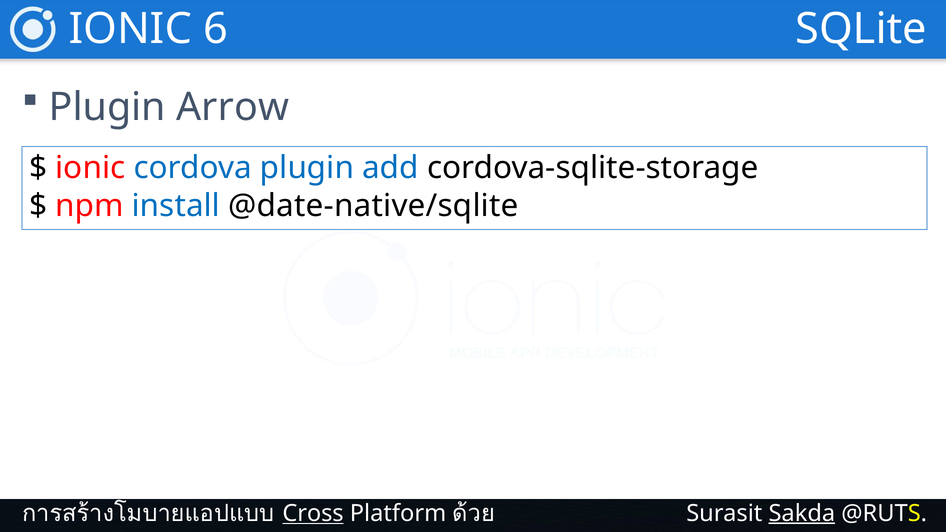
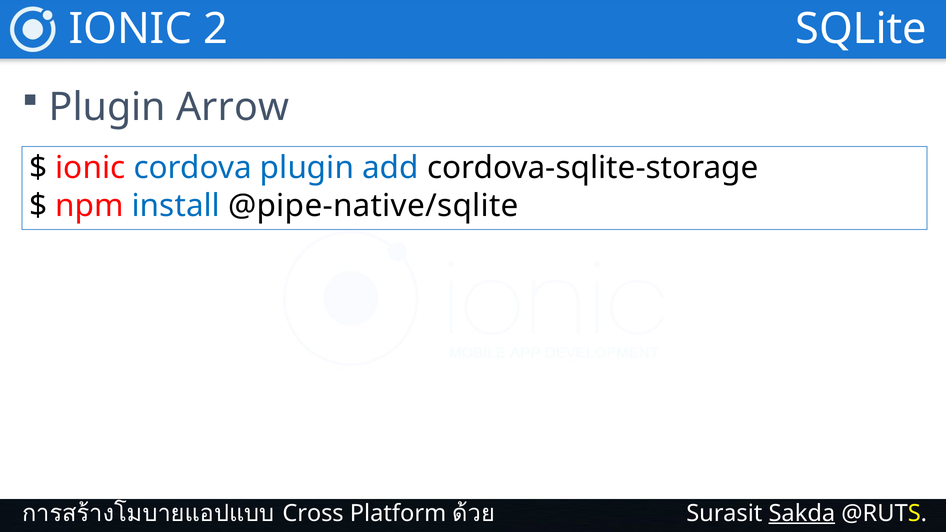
6: 6 -> 2
@date-native/sqlite: @date-native/sqlite -> @pipe-native/sqlite
Cross underline: present -> none
